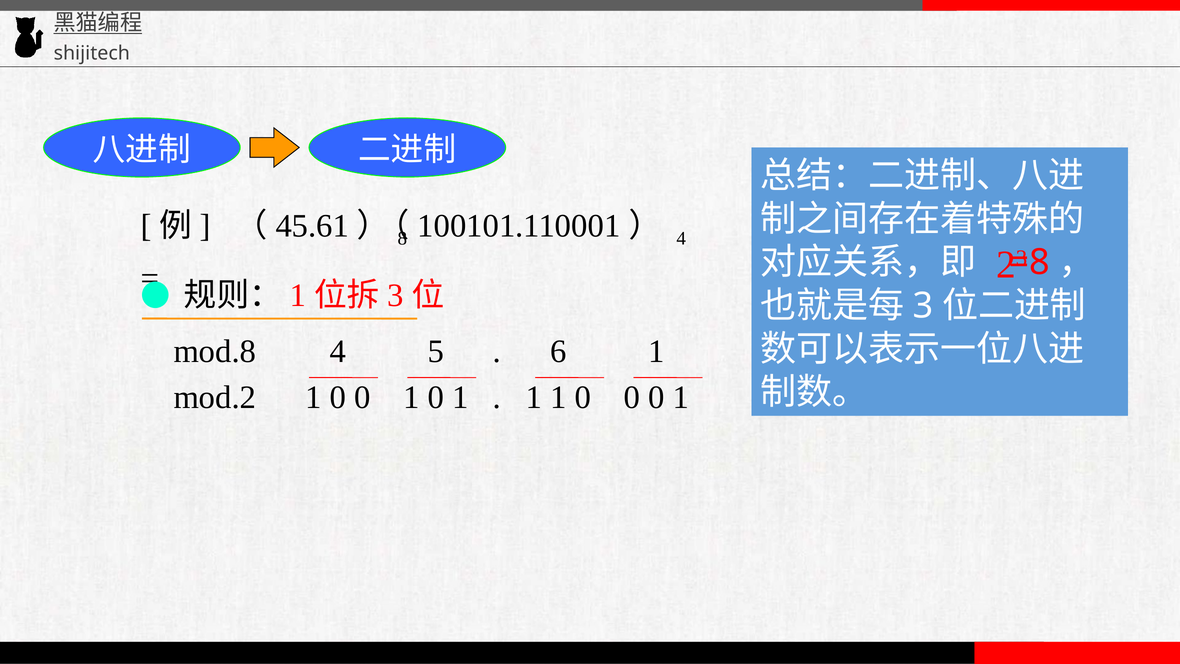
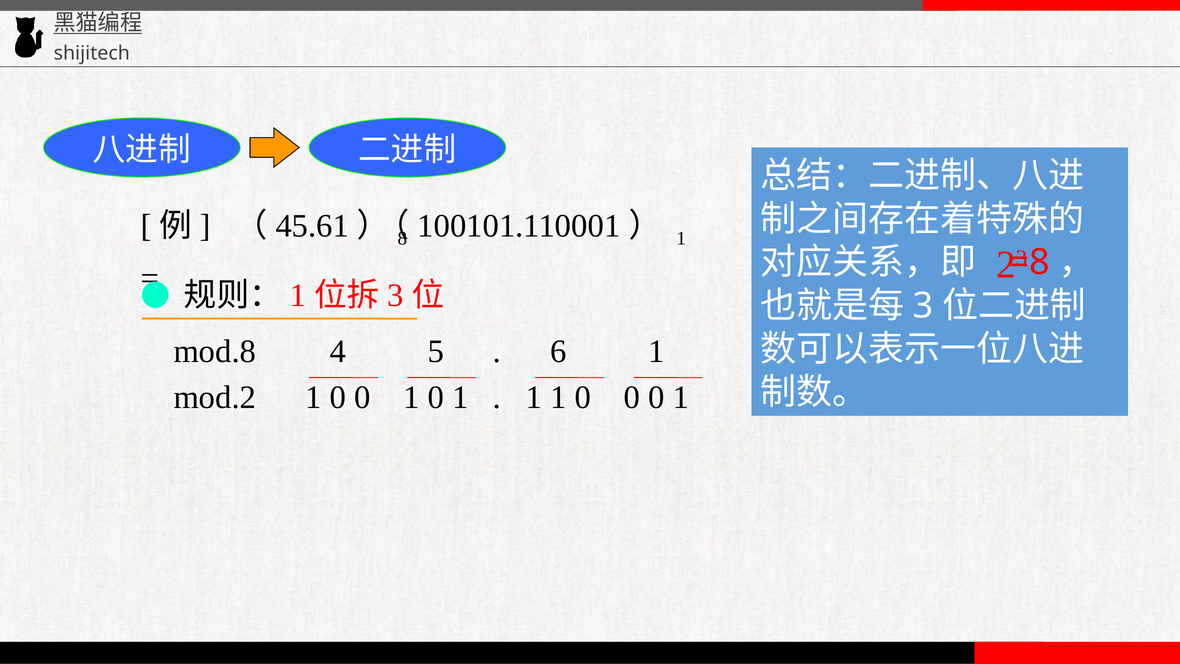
4 at (681, 238): 4 -> 1
